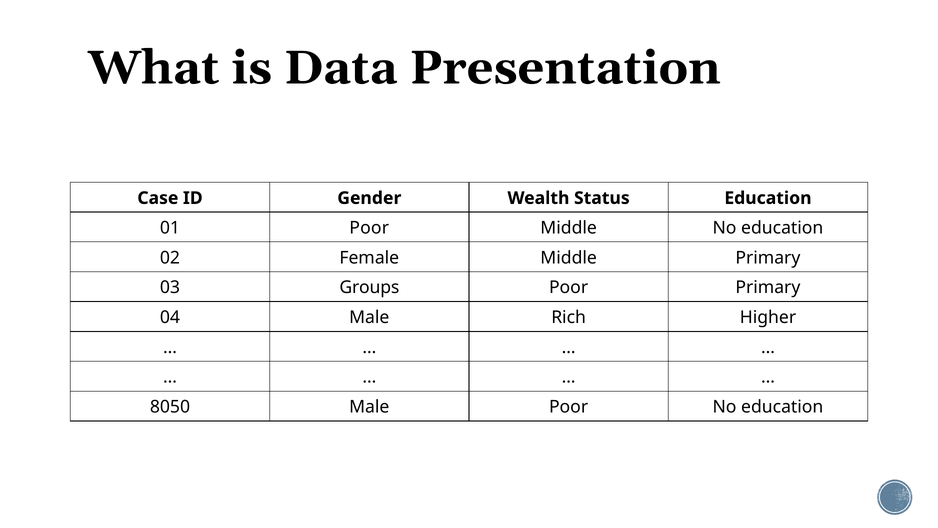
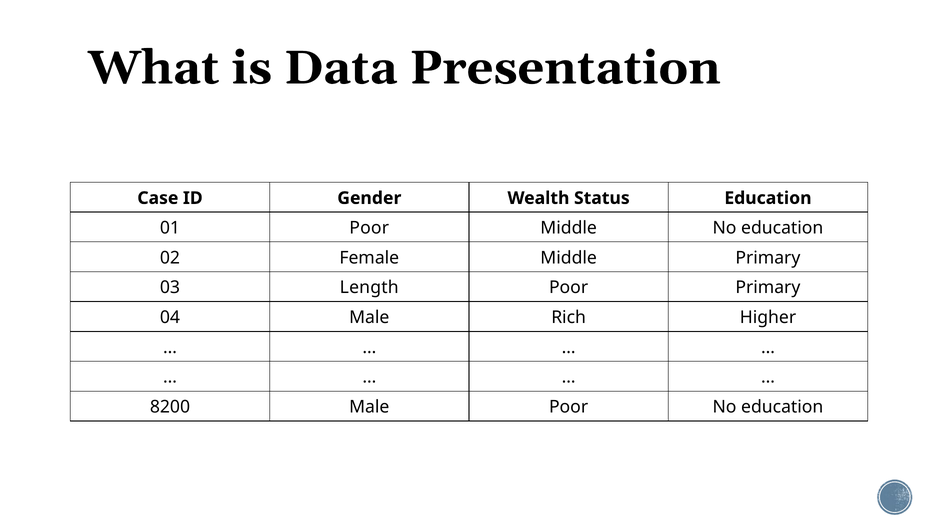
Groups: Groups -> Length
8050: 8050 -> 8200
